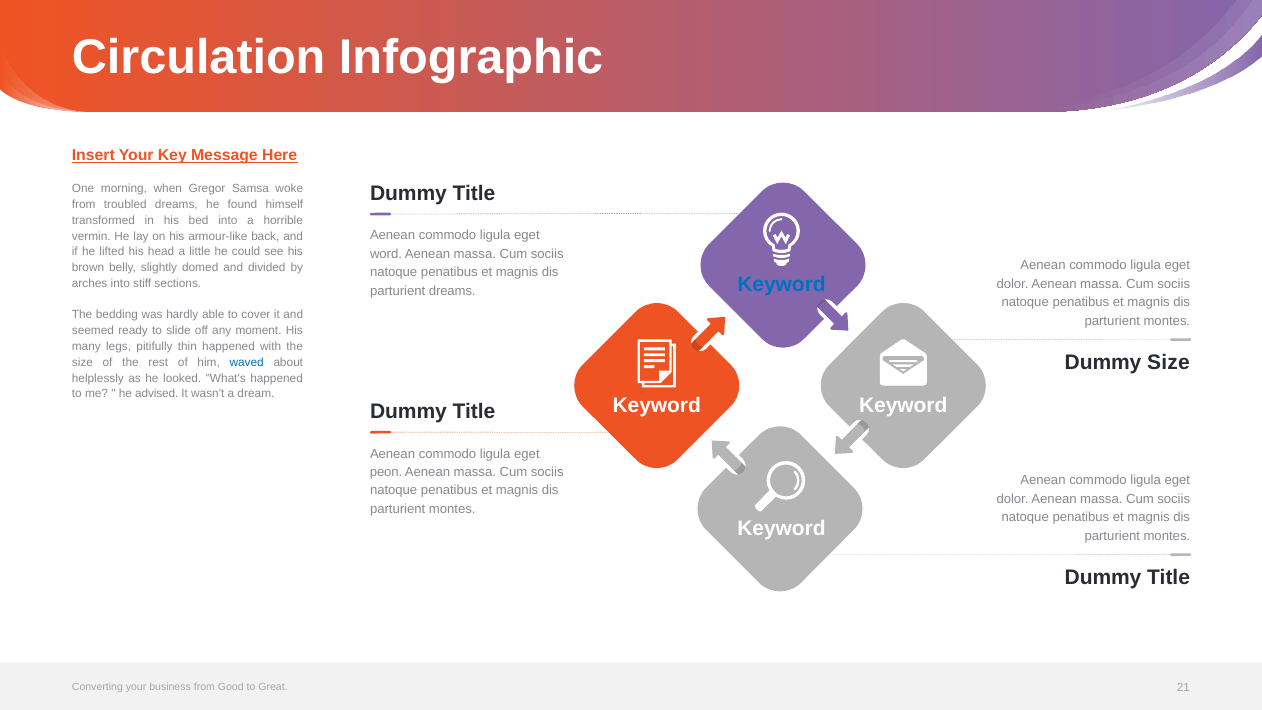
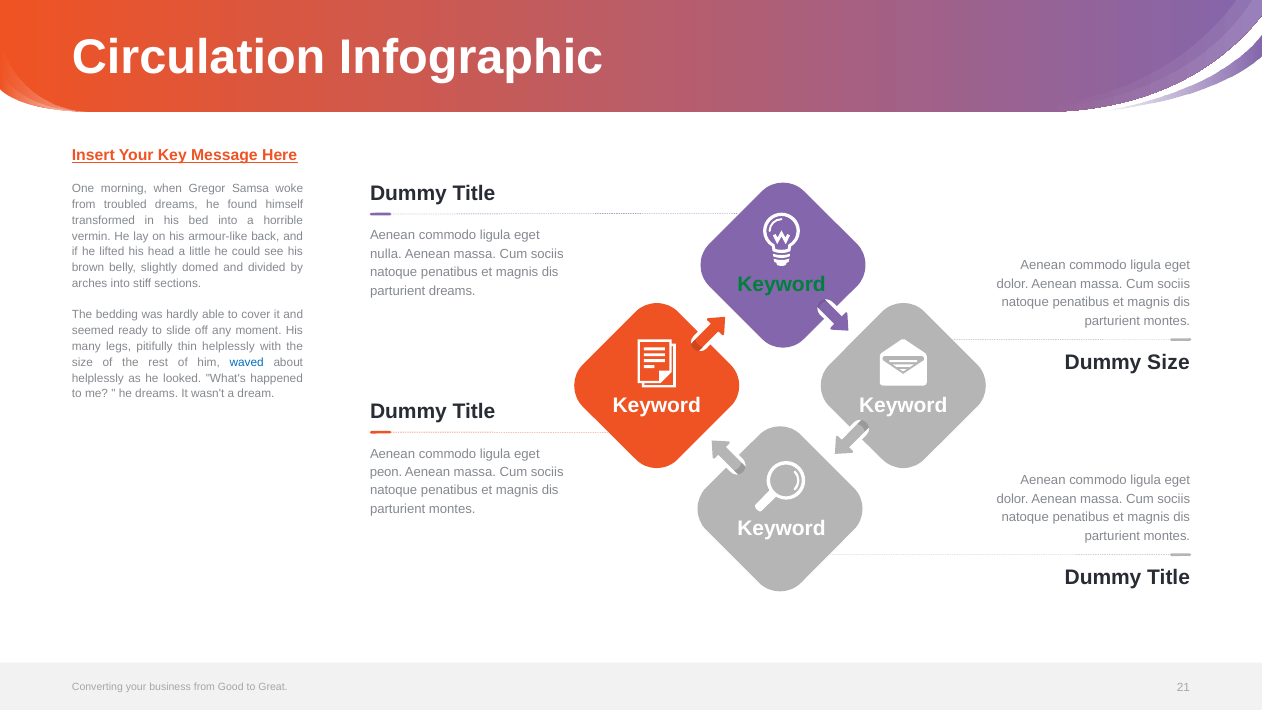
word: word -> nulla
Keyword at (781, 285) colour: blue -> green
thin happened: happened -> helplessly
he advised: advised -> dreams
